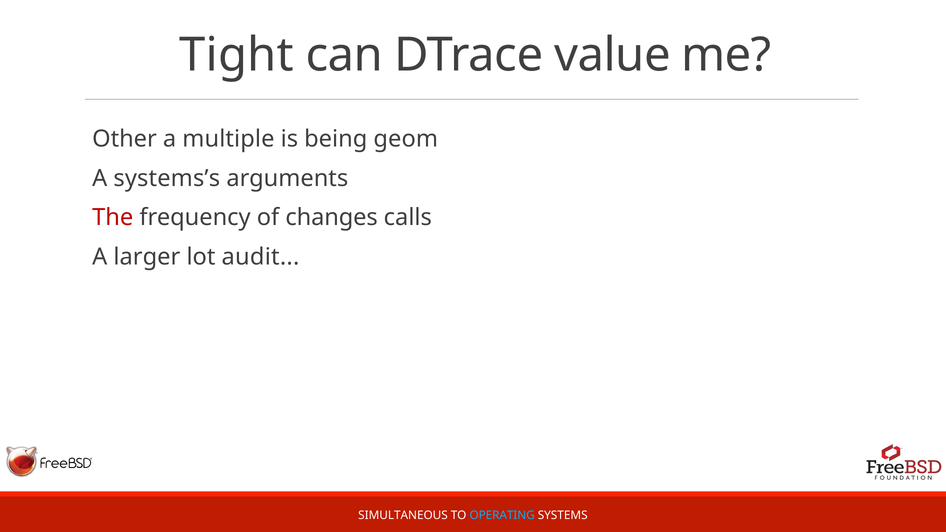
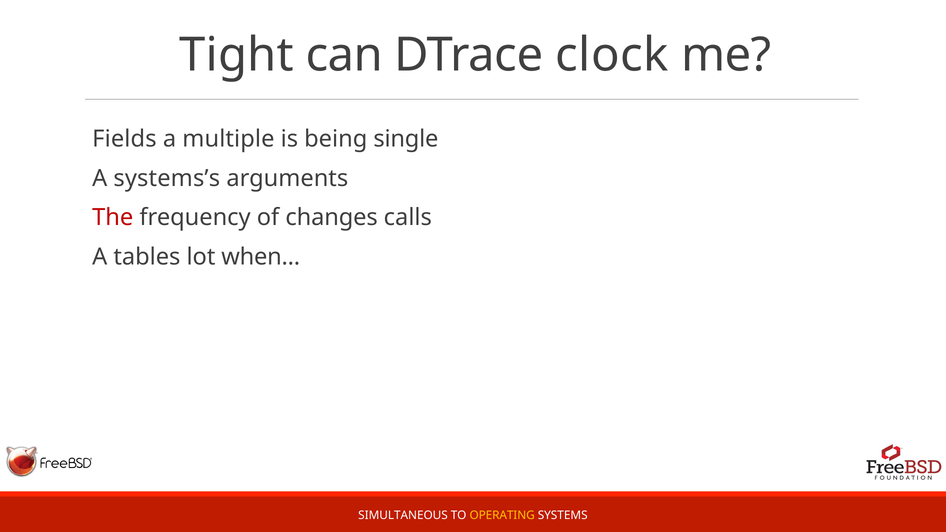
value: value -> clock
Other: Other -> Fields
geom: geom -> single
larger: larger -> tables
audit: audit -> when
OPERATING colour: light blue -> yellow
